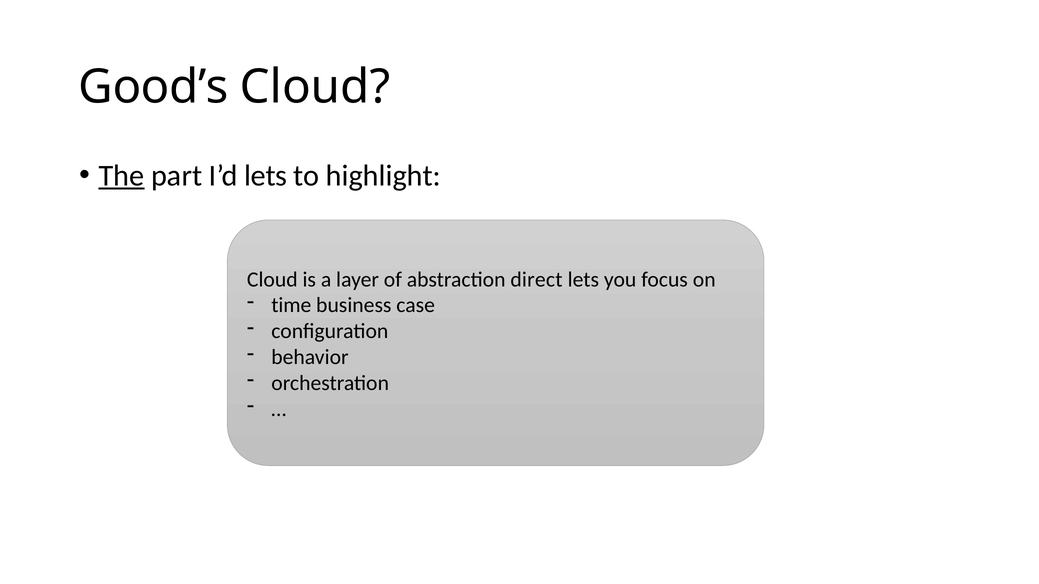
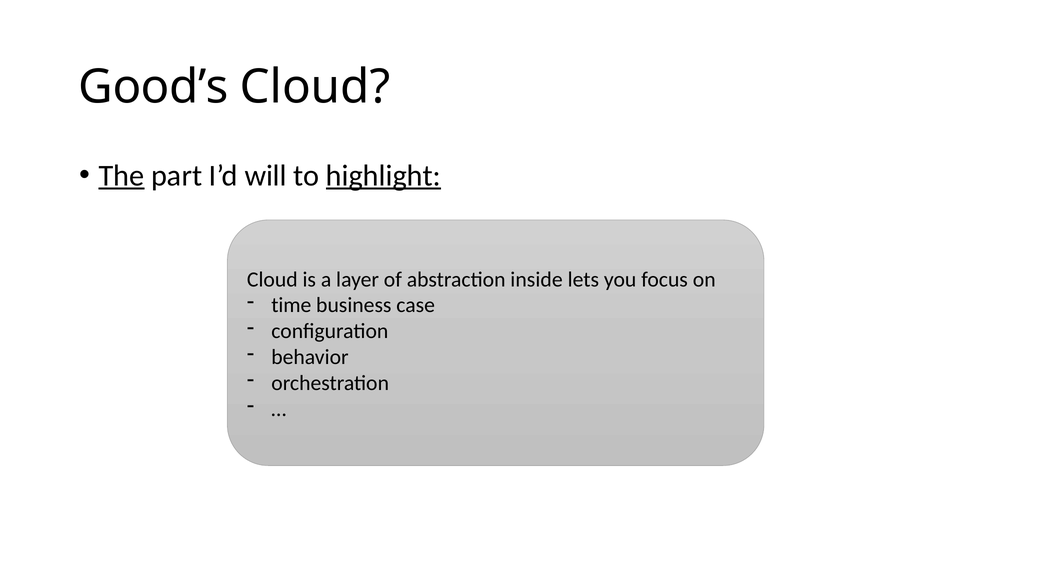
I’d lets: lets -> will
highlight underline: none -> present
direct: direct -> inside
